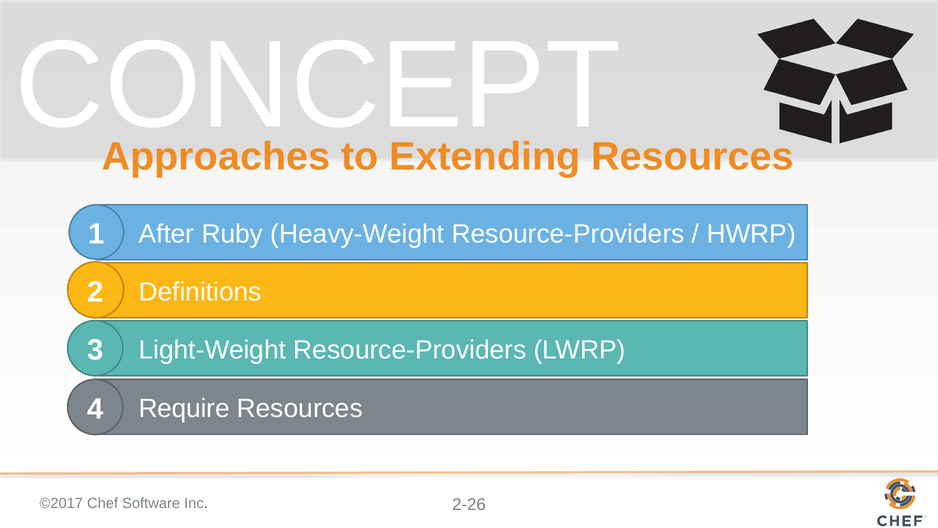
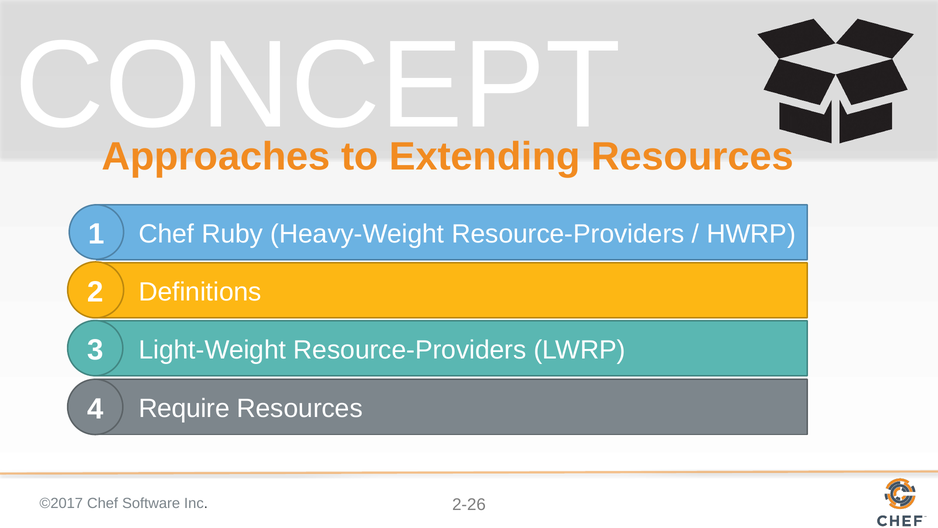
After at (166, 234): After -> Chef
